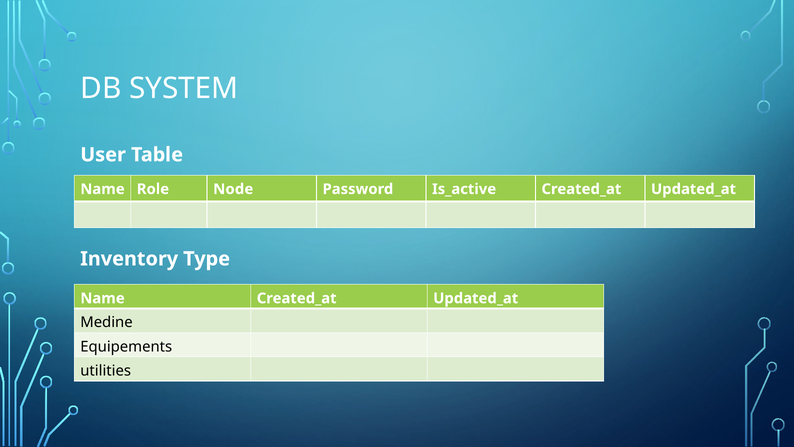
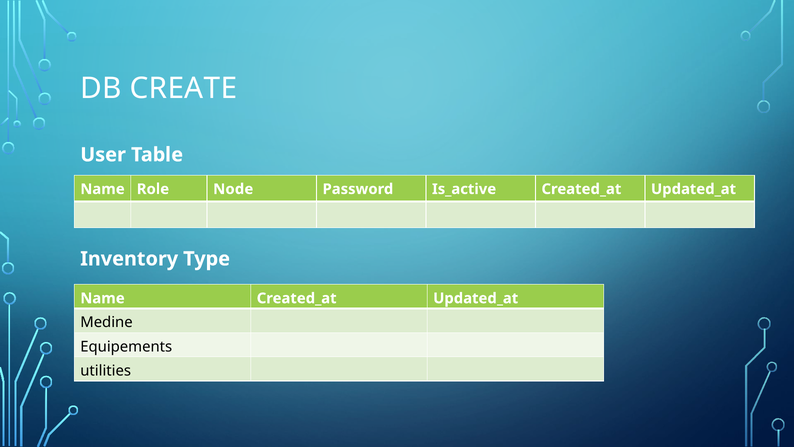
SYSTEM: SYSTEM -> CREATE
